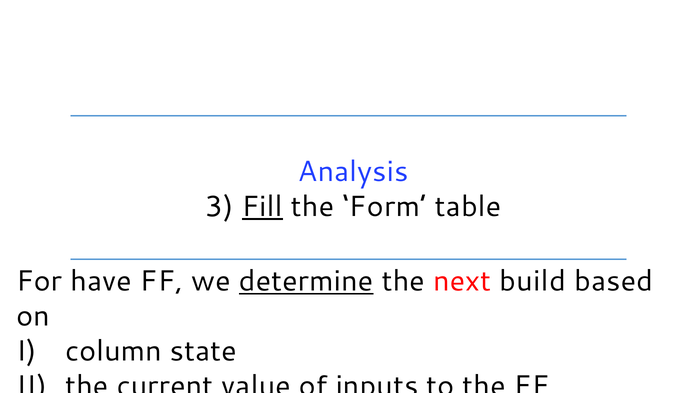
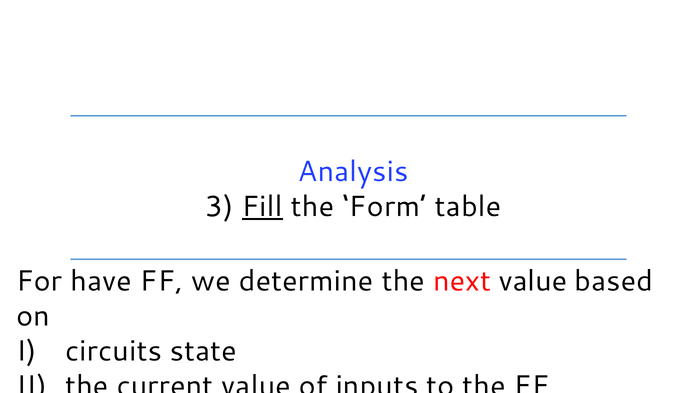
determine underline: present -> none
next build: build -> value
column: column -> circuits
